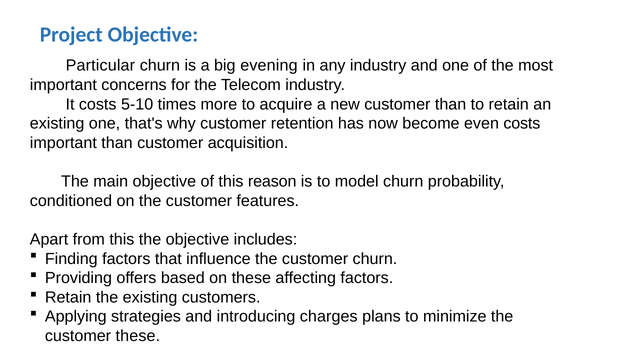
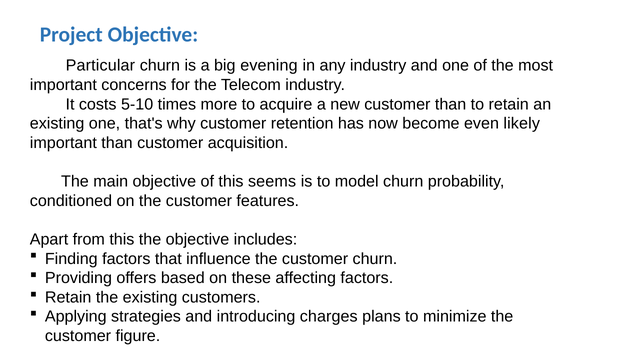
even costs: costs -> likely
reason: reason -> seems
customer these: these -> figure
